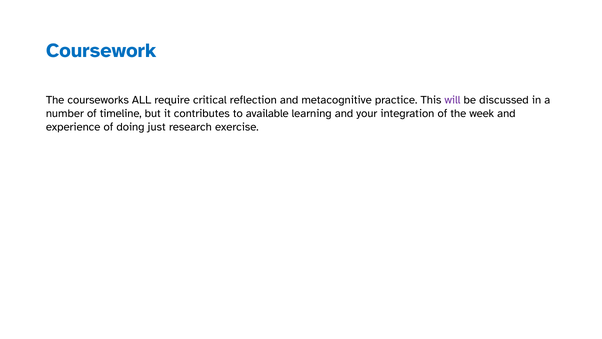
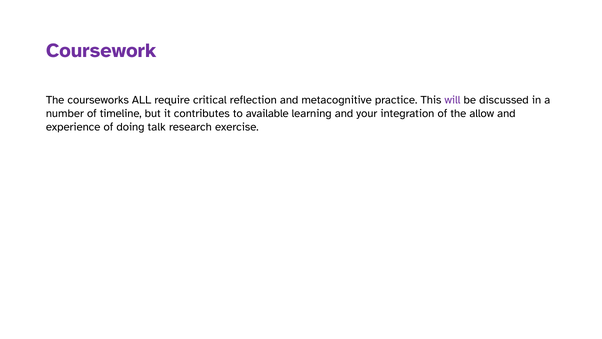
Coursework colour: blue -> purple
week: week -> allow
just: just -> talk
